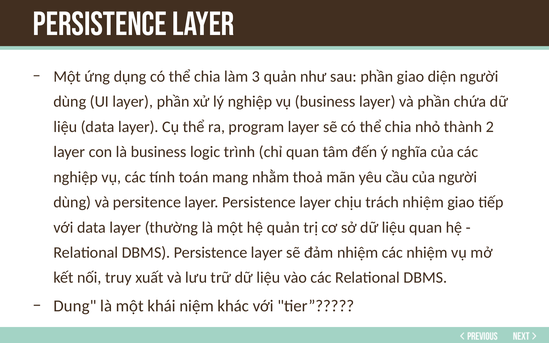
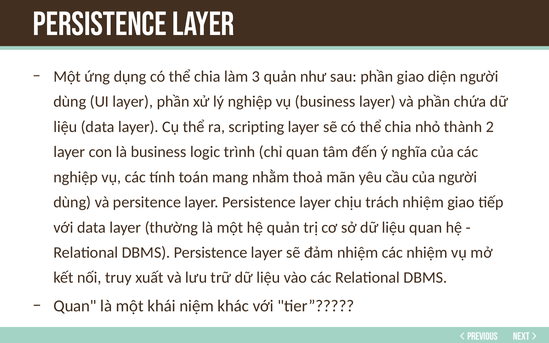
program: program -> scripting
Dung at (75, 306): Dung -> Quan
